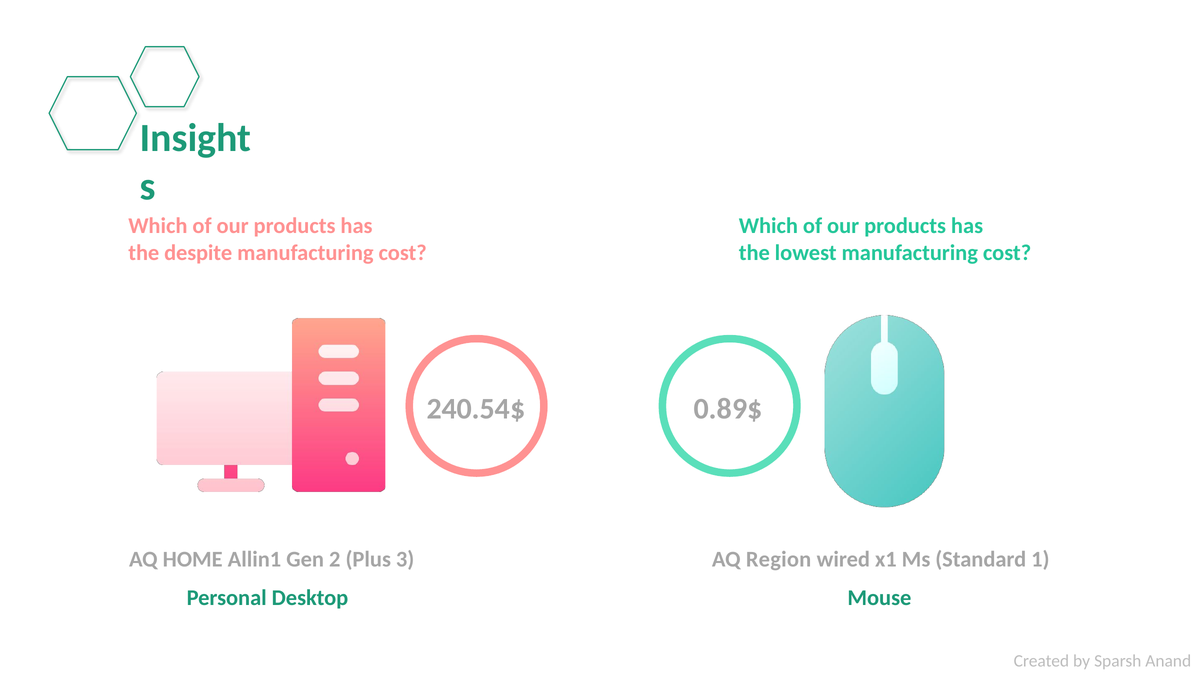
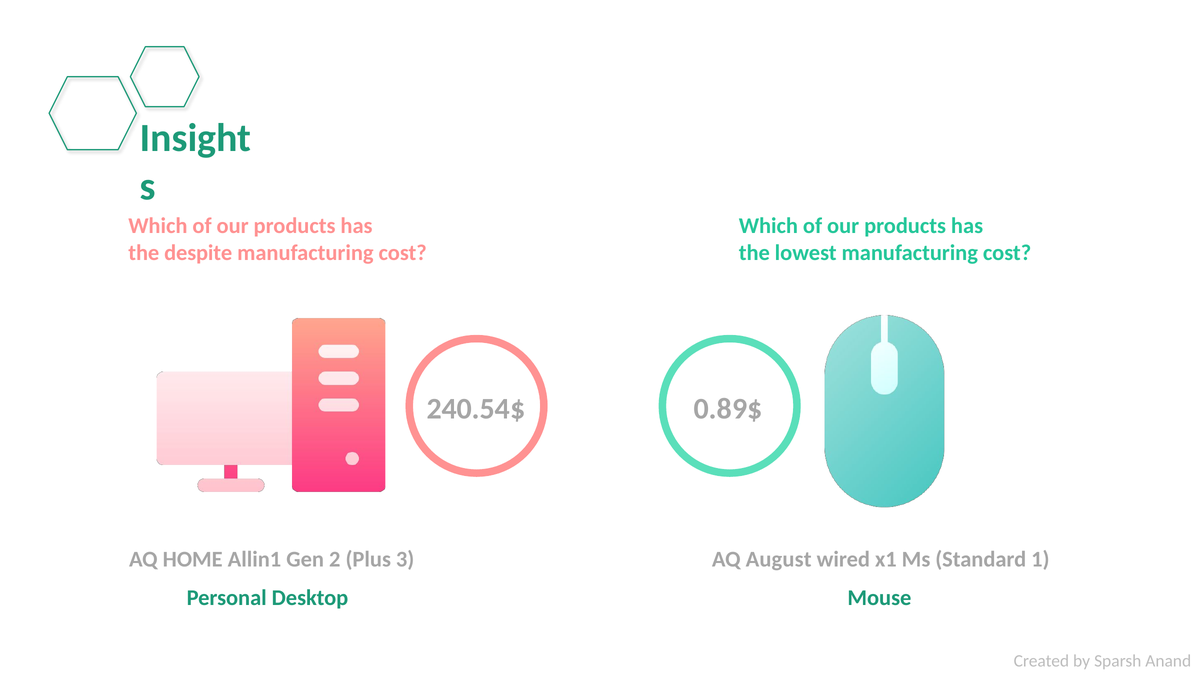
Region: Region -> August
